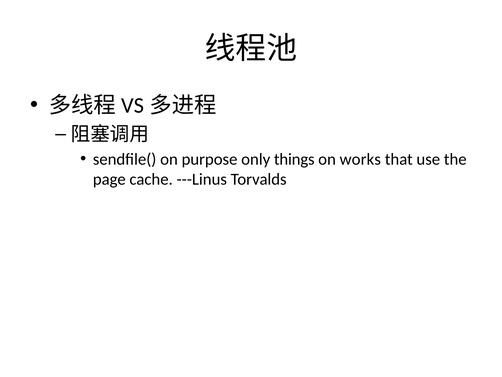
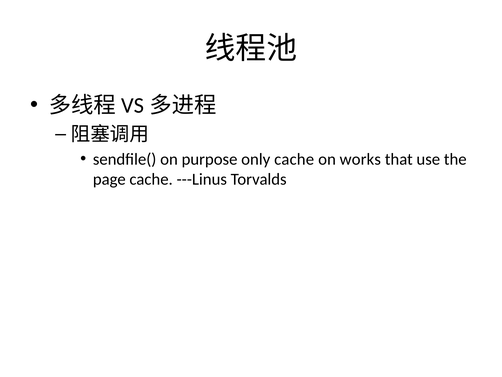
only things: things -> cache
